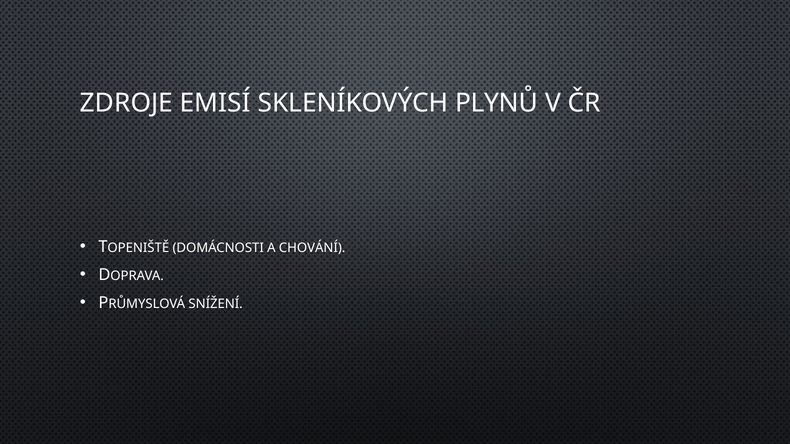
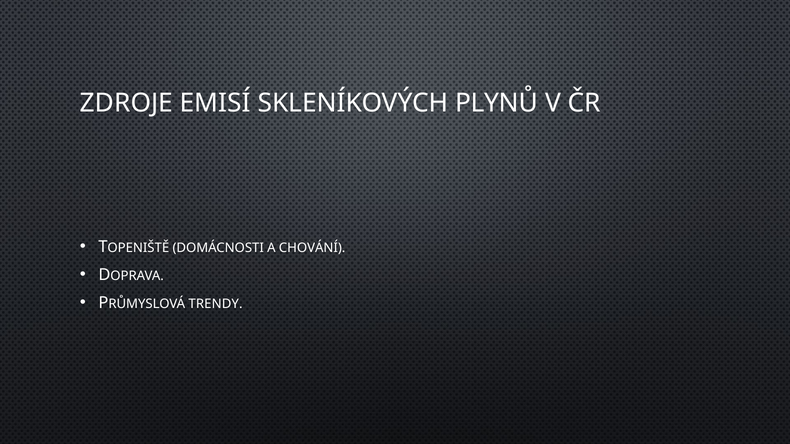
SNÍŽENÍ: SNÍŽENÍ -> TRENDY
